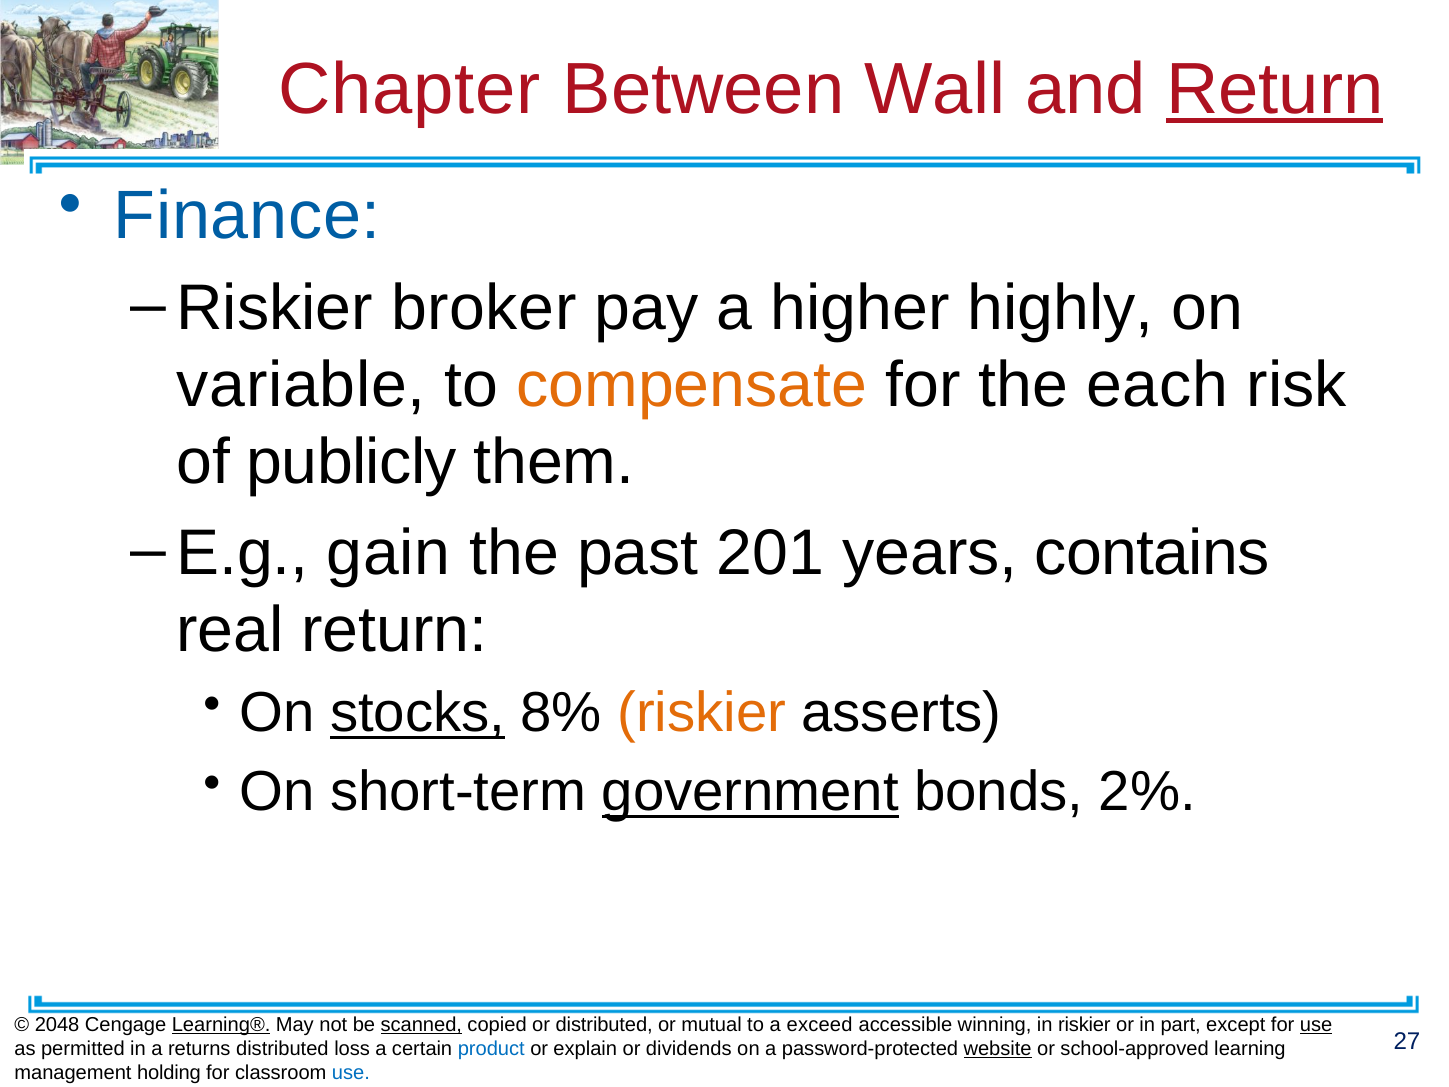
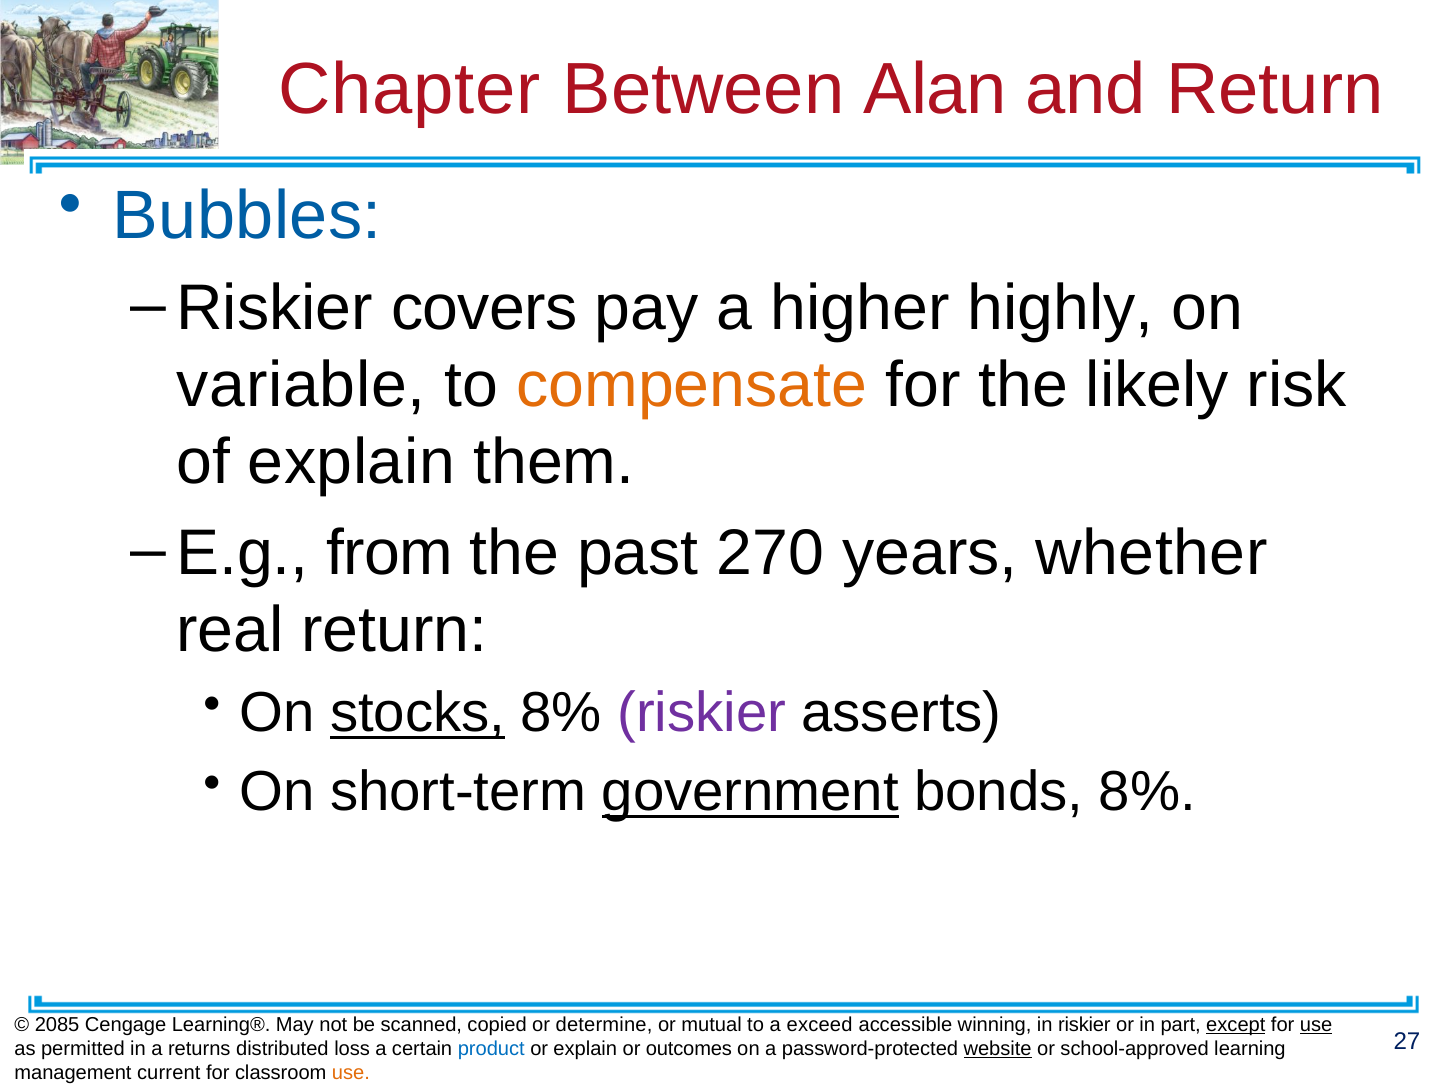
Wall: Wall -> Alan
Return at (1275, 89) underline: present -> none
Finance: Finance -> Bubbles
broker: broker -> covers
each: each -> likely
of publicly: publicly -> explain
gain: gain -> from
201: 201 -> 270
contains: contains -> whether
riskier at (702, 713) colour: orange -> purple
bonds 2%: 2% -> 8%
2048: 2048 -> 2085
Learning® underline: present -> none
scanned underline: present -> none
or distributed: distributed -> determine
except underline: none -> present
dividends: dividends -> outcomes
holding: holding -> current
use at (351, 1073) colour: blue -> orange
